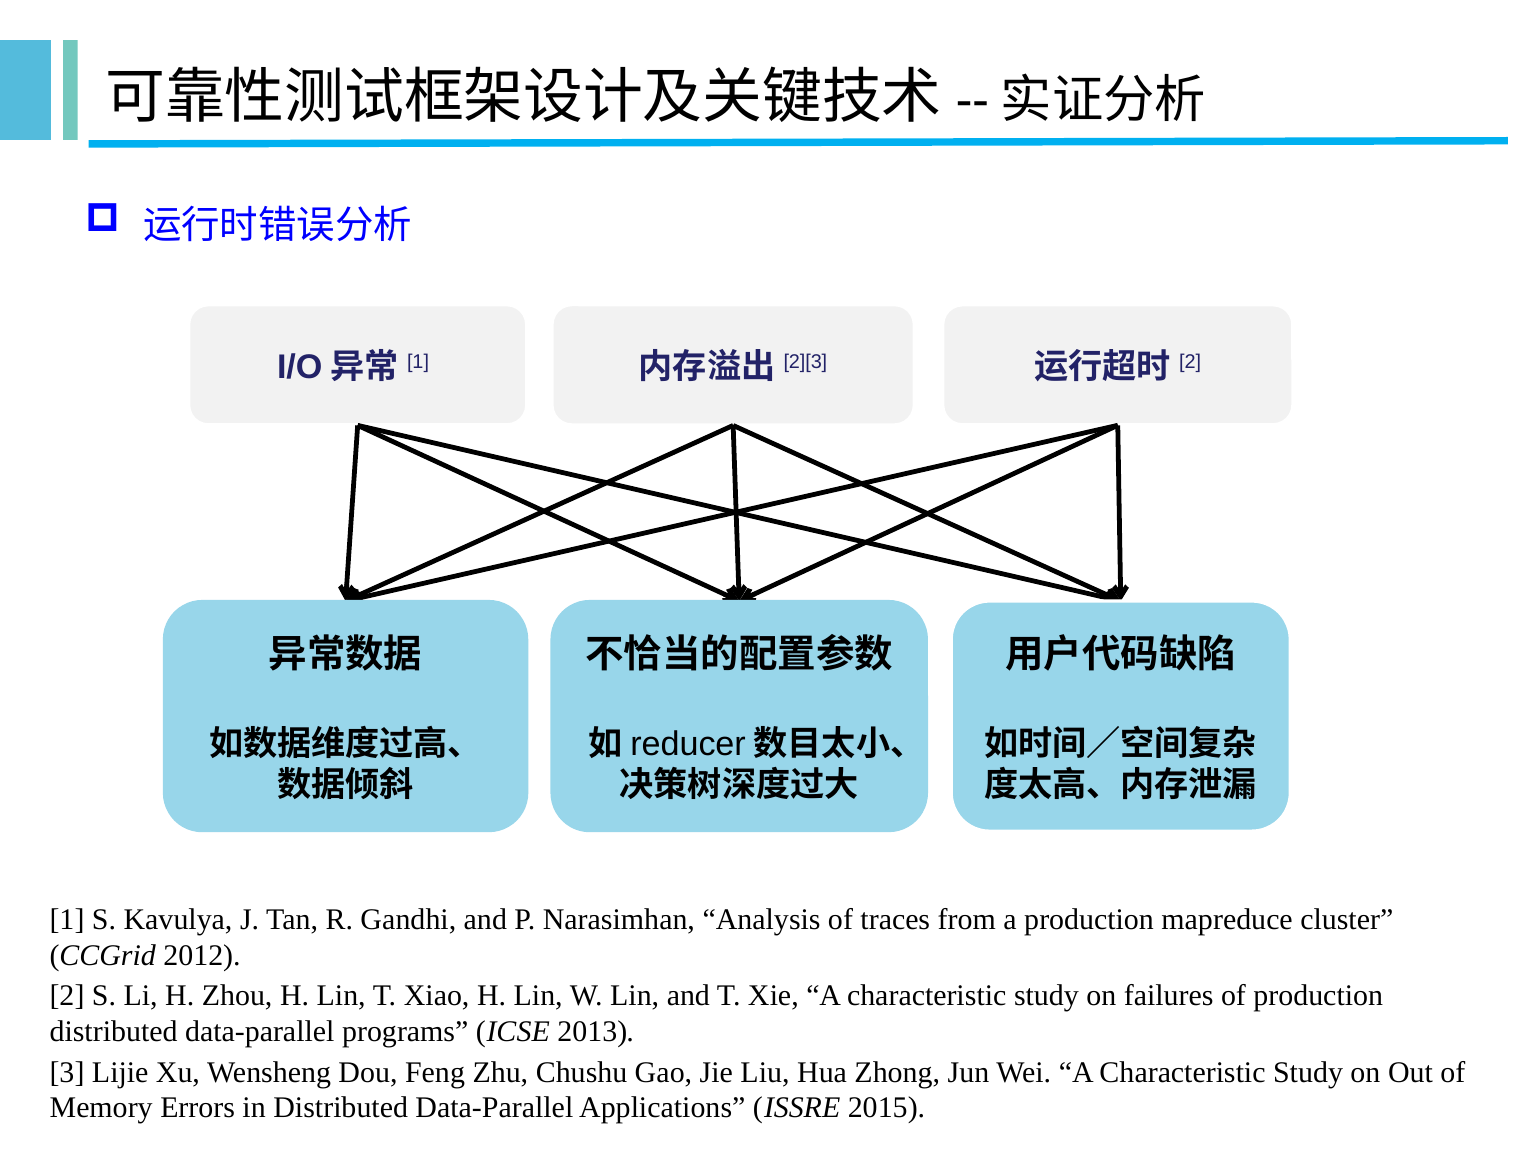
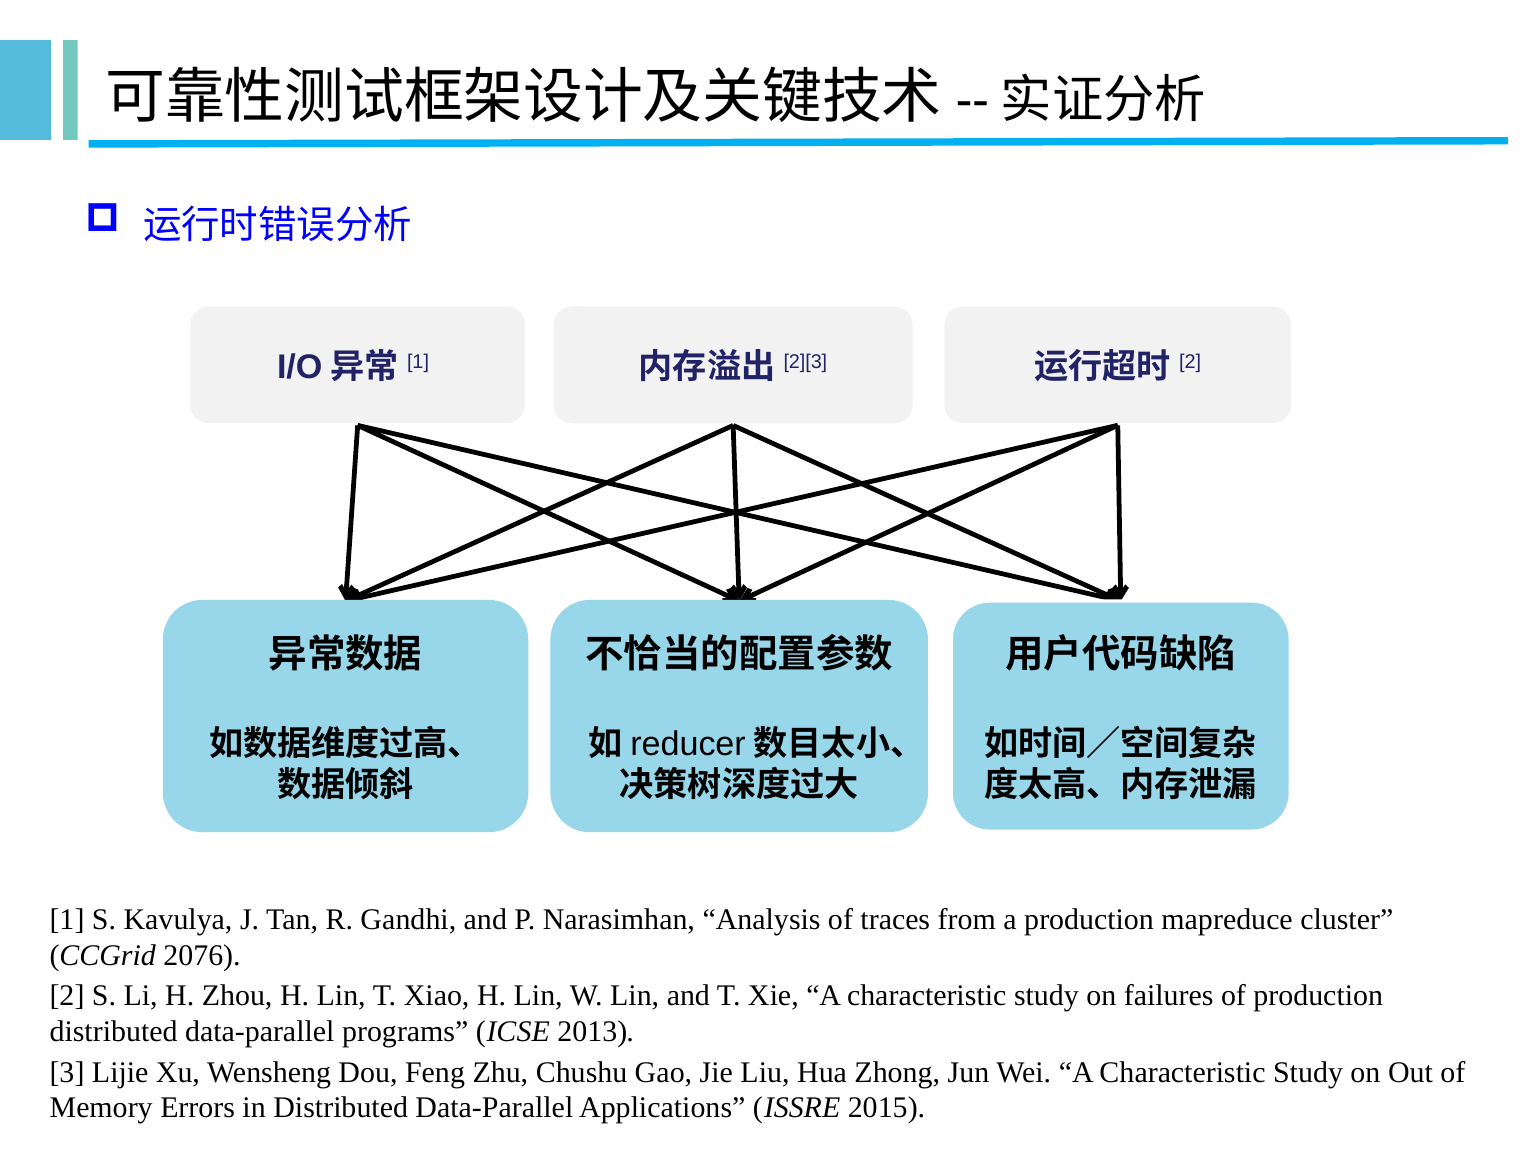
2012: 2012 -> 2076
